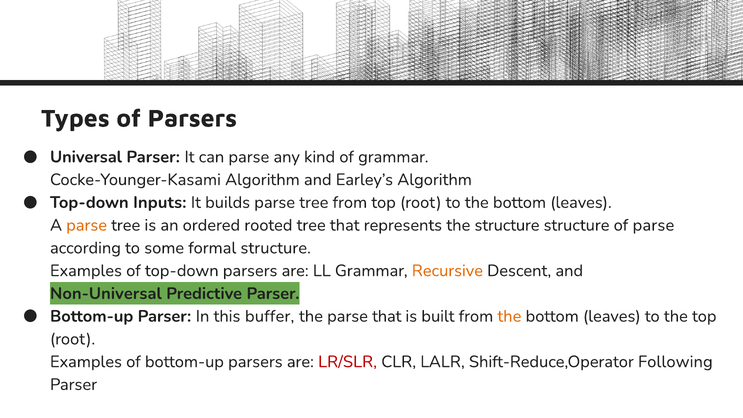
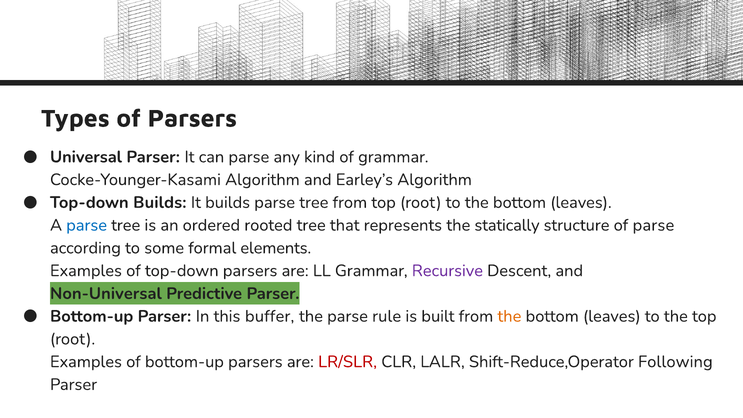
Top-down Inputs: Inputs -> Builds
parse at (87, 225) colour: orange -> blue
the structure: structure -> statically
formal structure: structure -> elements
Recursive colour: orange -> purple
parse that: that -> rule
